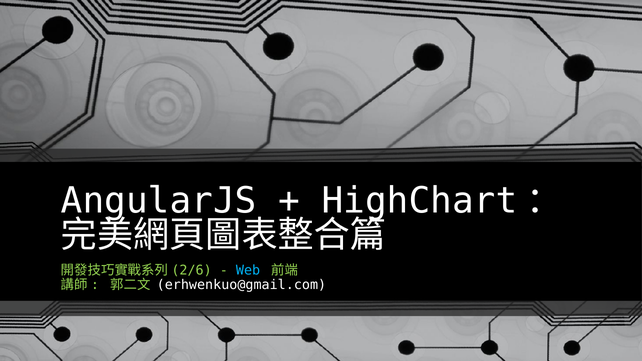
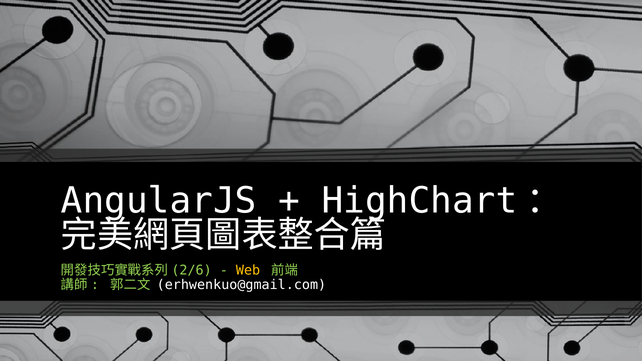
Web colour: light blue -> yellow
